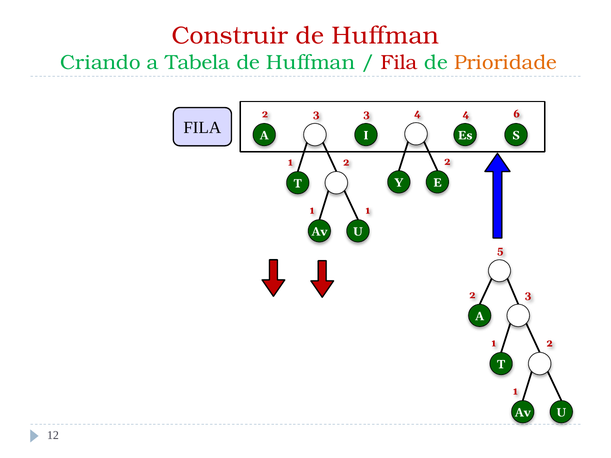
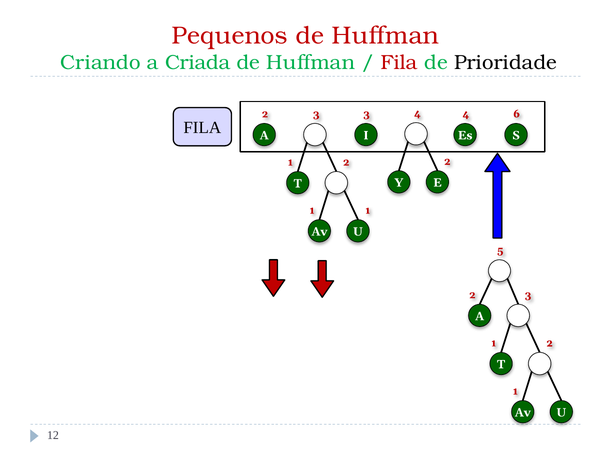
Construir: Construir -> Pequenos
Tabela: Tabela -> Criada
Prioridade colour: orange -> black
